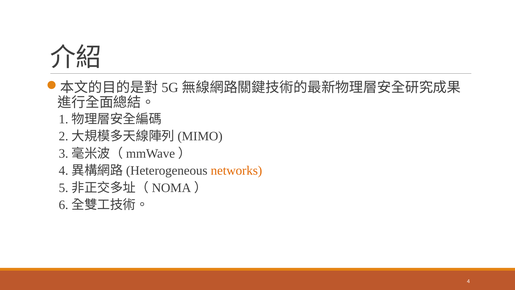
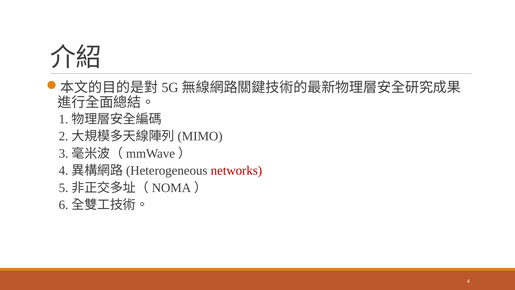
networks colour: orange -> red
